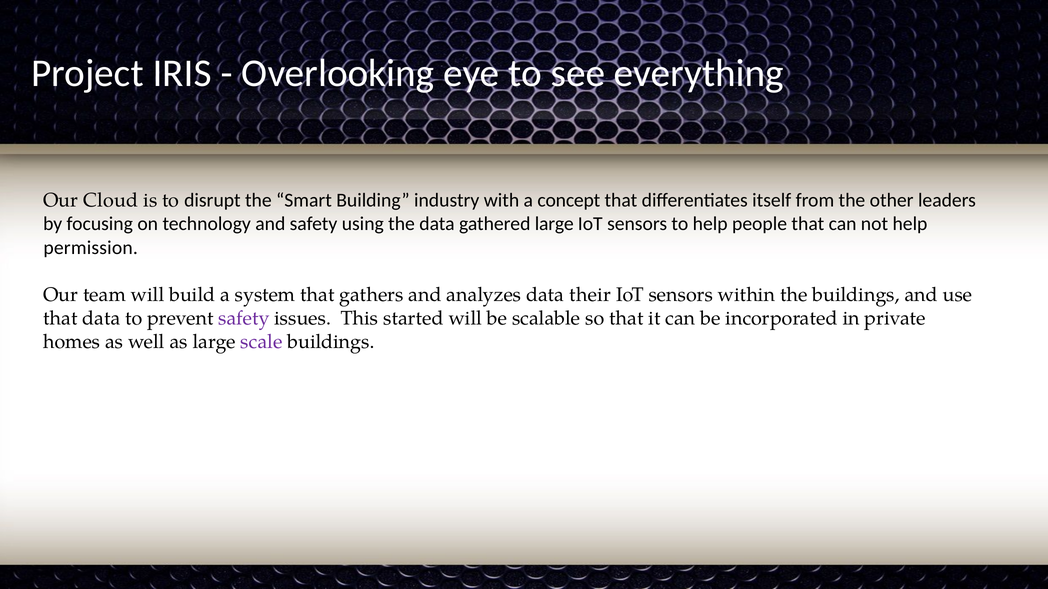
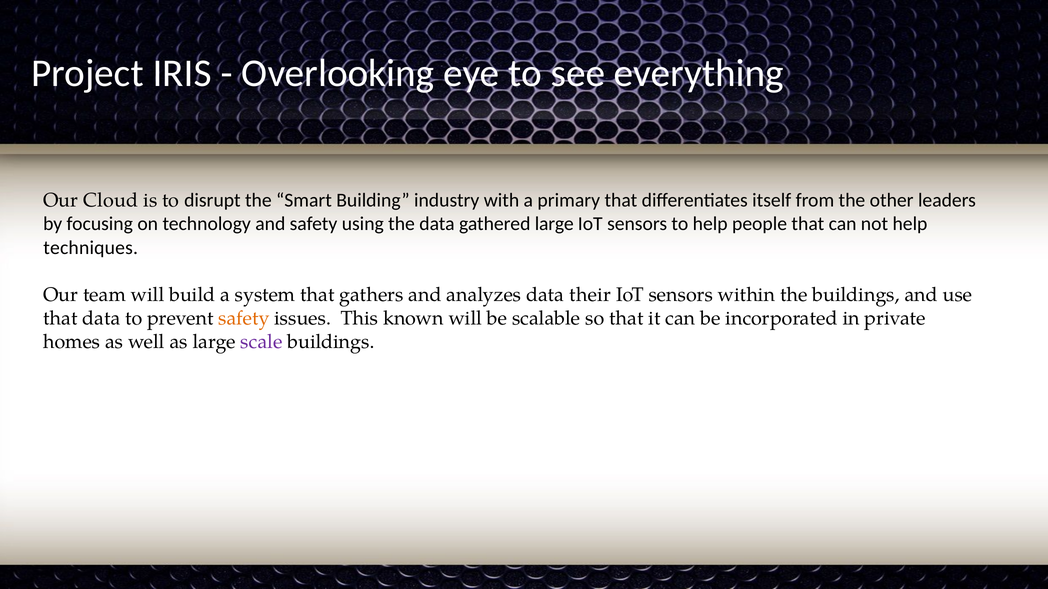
concept: concept -> primary
permission: permission -> techniques
safety at (244, 319) colour: purple -> orange
started: started -> known
